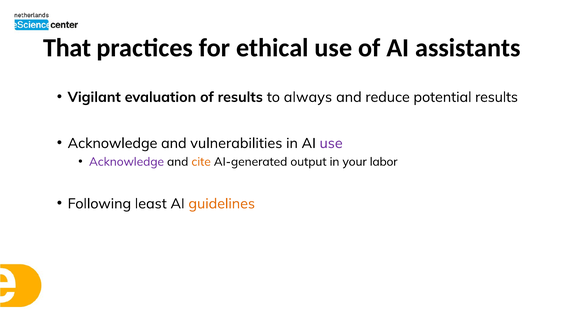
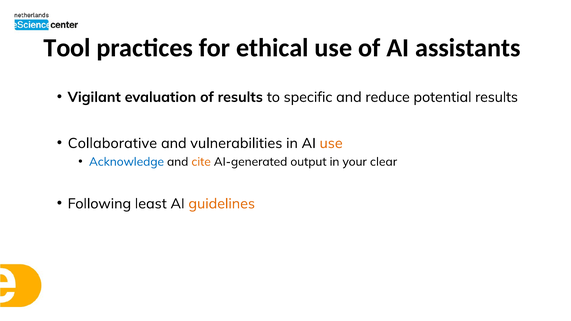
That: That -> Tool
always: always -> specific
Acknowledge at (112, 143): Acknowledge -> Collaborative
use at (331, 143) colour: purple -> orange
Acknowledge at (127, 162) colour: purple -> blue
labor: labor -> clear
